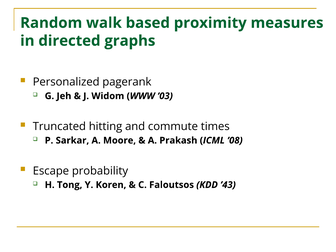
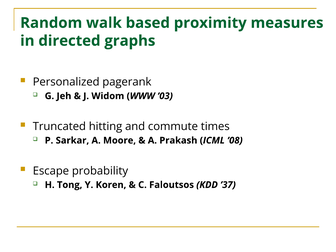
’43: ’43 -> ’37
